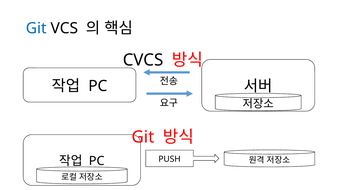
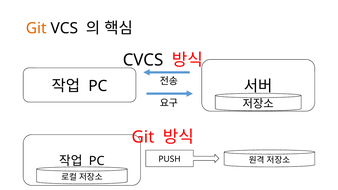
Git at (36, 28) colour: blue -> orange
